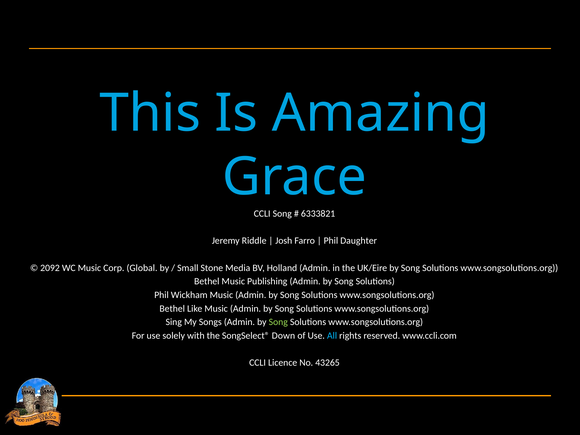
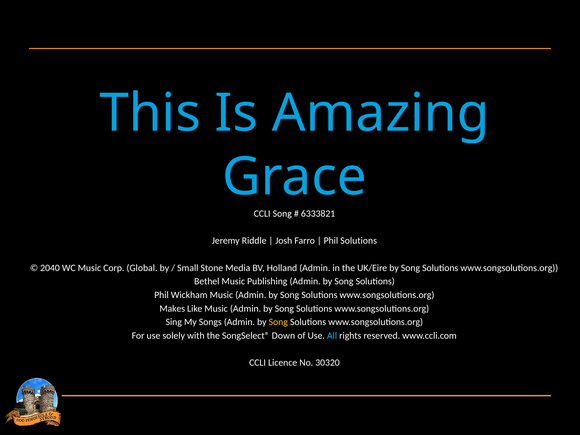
Phil Daughter: Daughter -> Solutions
2092: 2092 -> 2040
Bethel at (172, 309): Bethel -> Makes
Song at (278, 322) colour: light green -> yellow
43265: 43265 -> 30320
